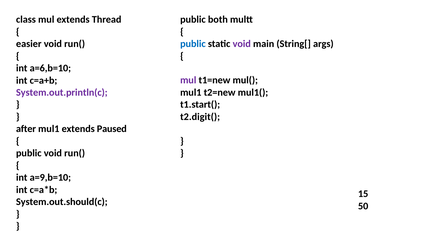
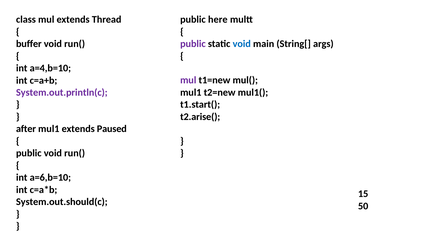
both: both -> here
public at (193, 44) colour: blue -> purple
void at (242, 44) colour: purple -> blue
easier: easier -> buffer
a=6,b=10: a=6,b=10 -> a=4,b=10
t2.digit(: t2.digit( -> t2.arise(
a=9,b=10: a=9,b=10 -> a=6,b=10
